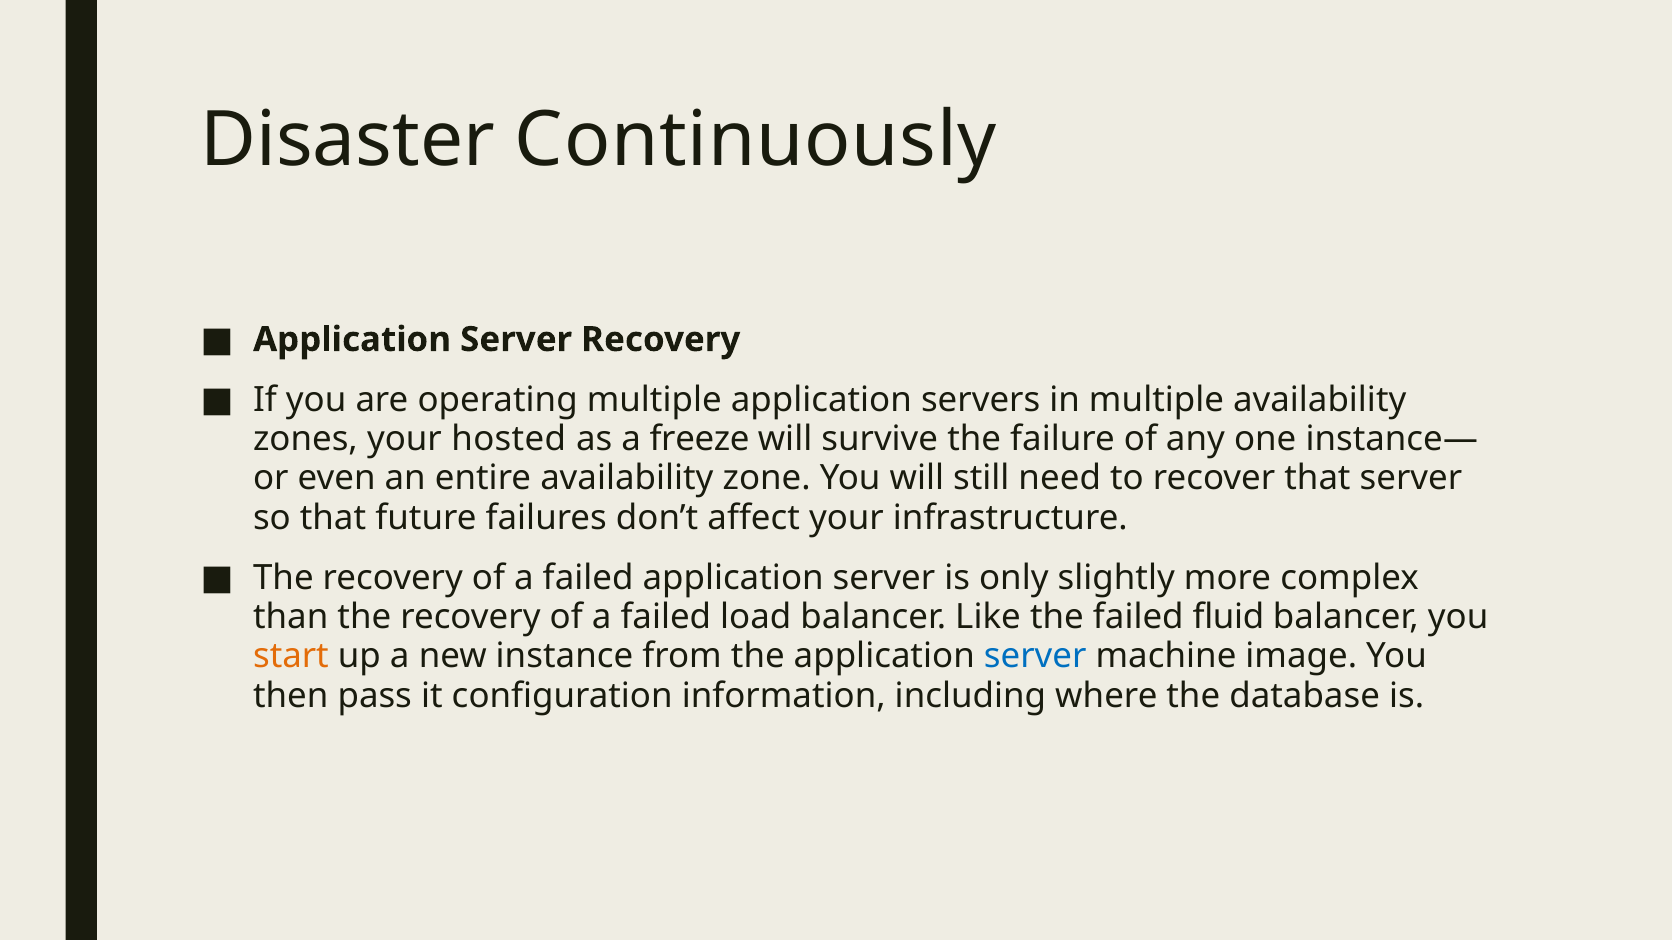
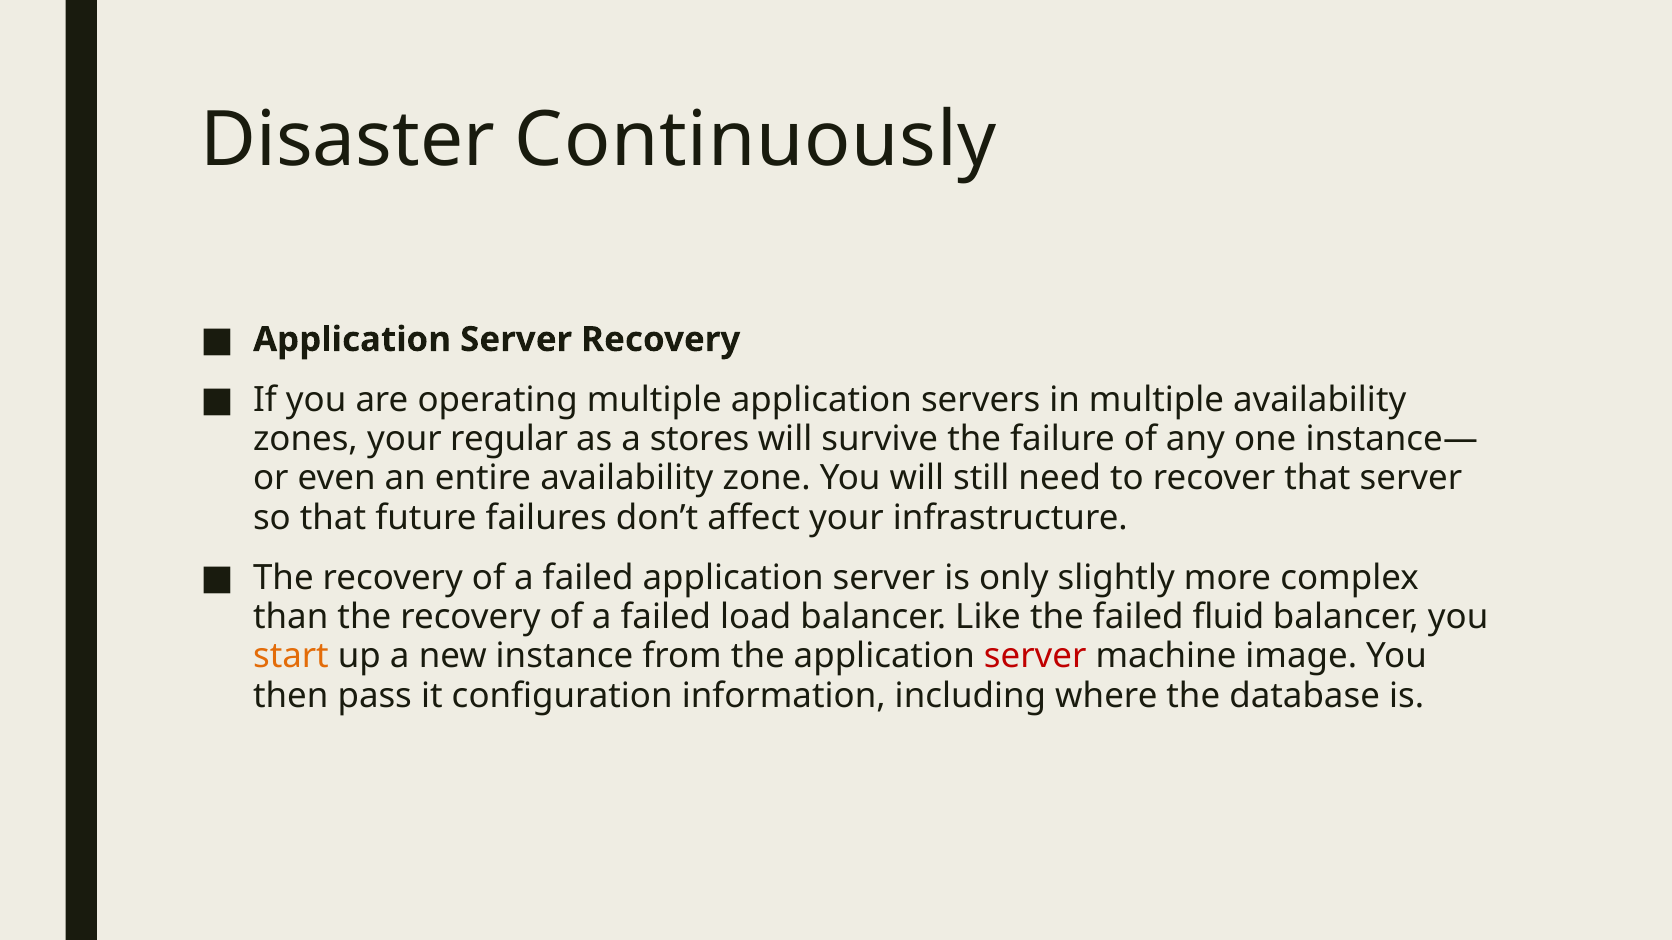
hosted: hosted -> regular
freeze: freeze -> stores
server at (1035, 657) colour: blue -> red
